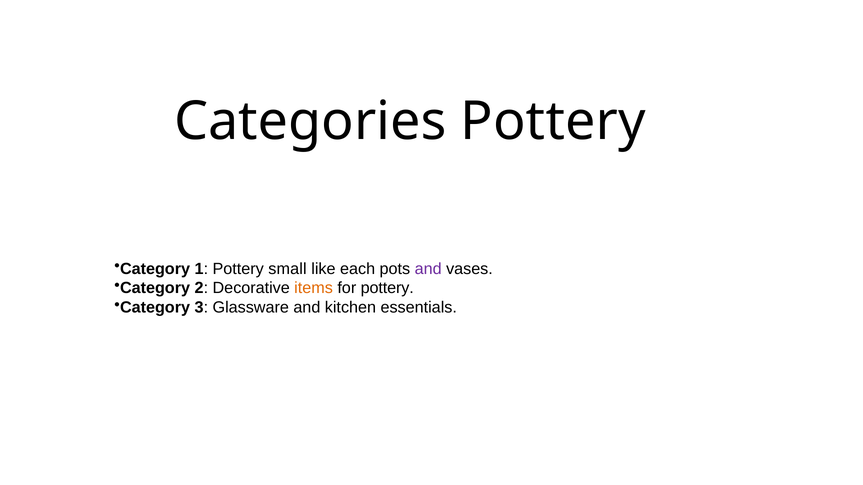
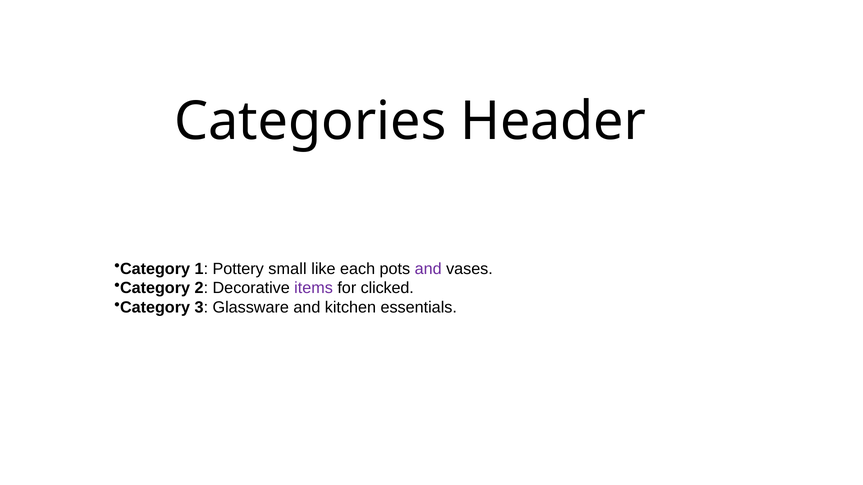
Categories Pottery: Pottery -> Header
items colour: orange -> purple
for pottery: pottery -> clicked
